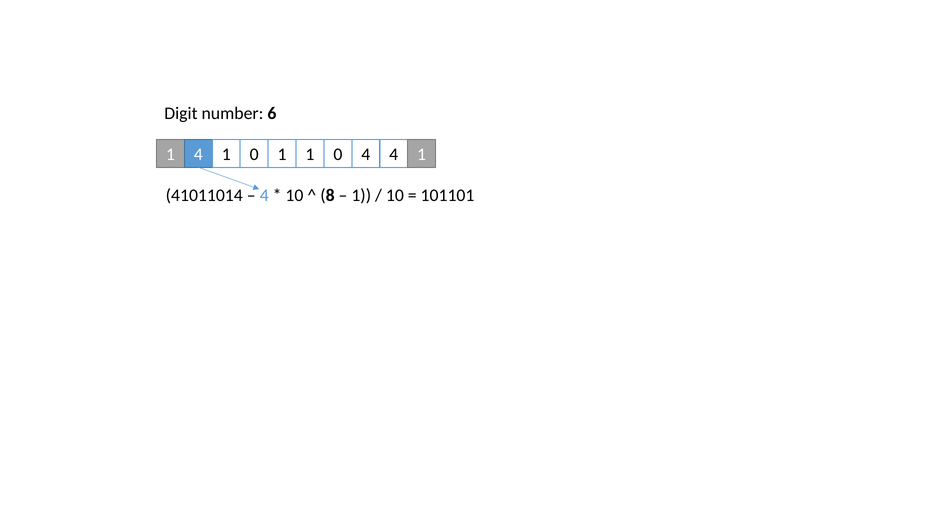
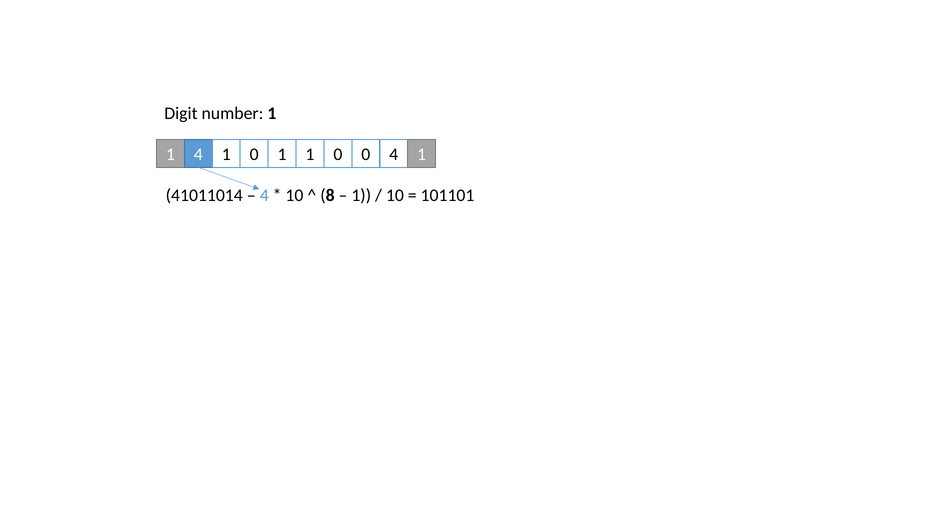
number 6: 6 -> 1
0 4: 4 -> 0
